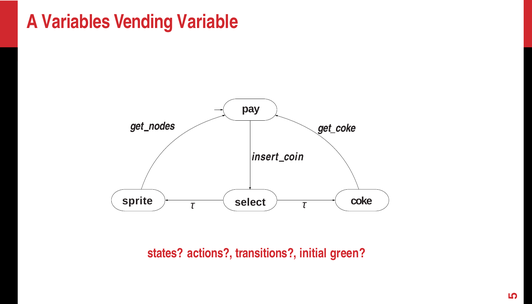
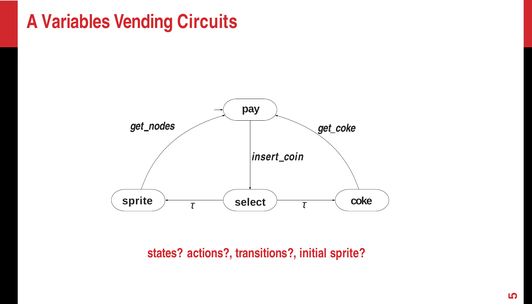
Variable: Variable -> Circuits
initial green: green -> sprite
